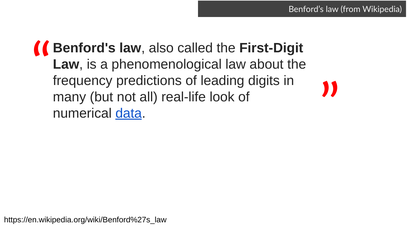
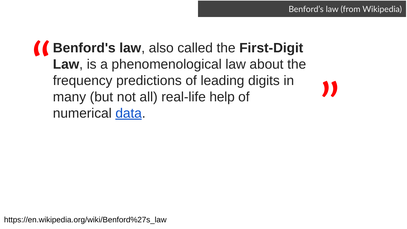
look: look -> help
